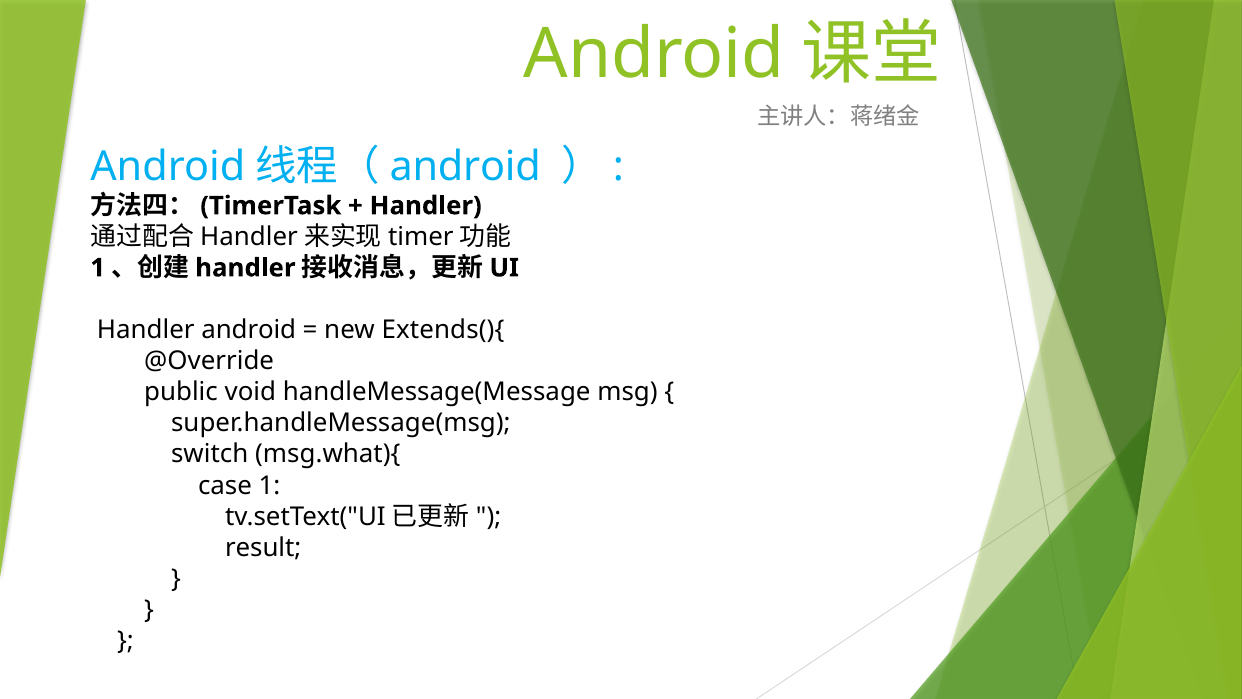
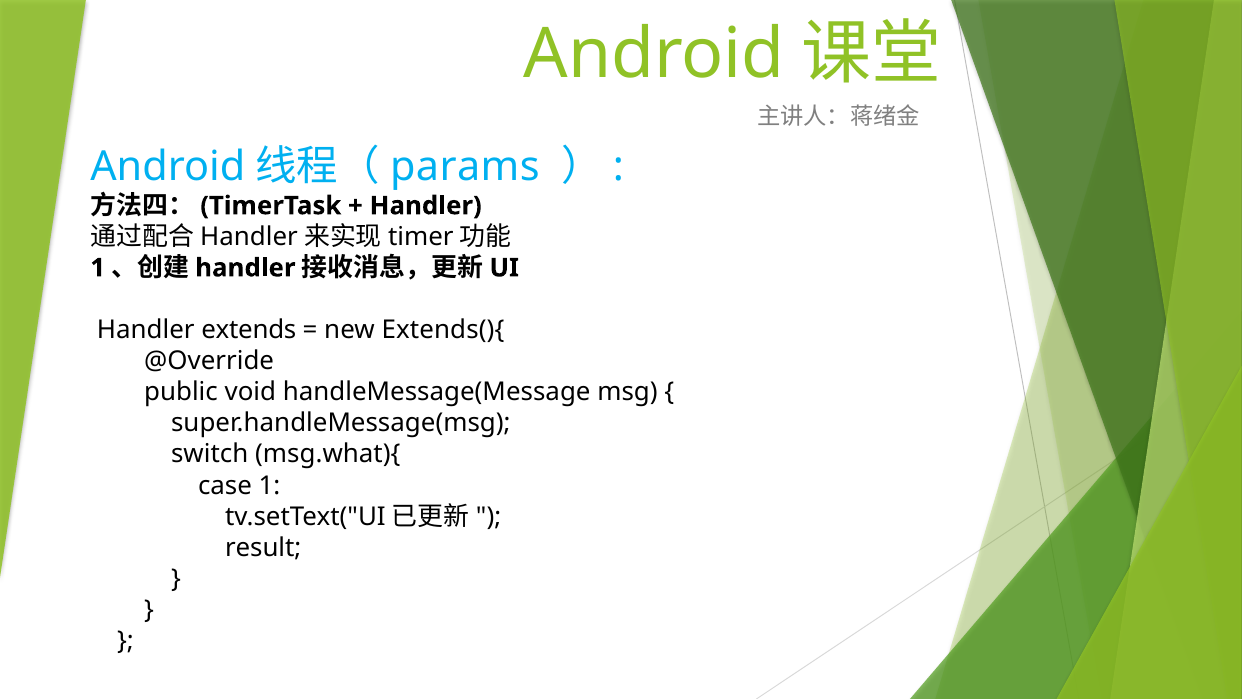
android at (465, 166): android -> params
Handler android: android -> extends
